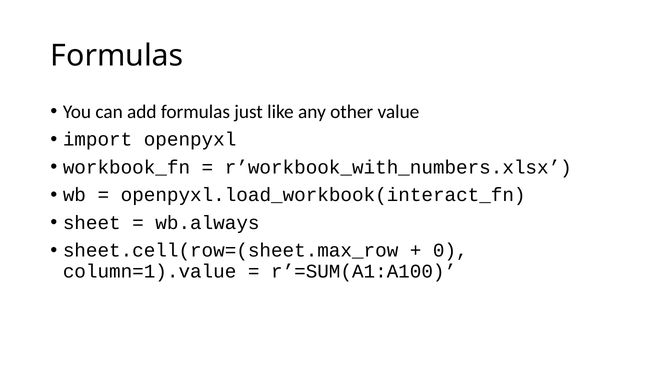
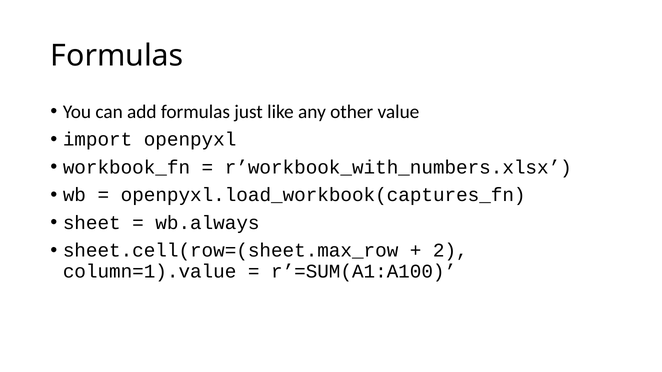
openpyxl.load_workbook(interact_fn: openpyxl.load_workbook(interact_fn -> openpyxl.load_workbook(captures_fn
0: 0 -> 2
